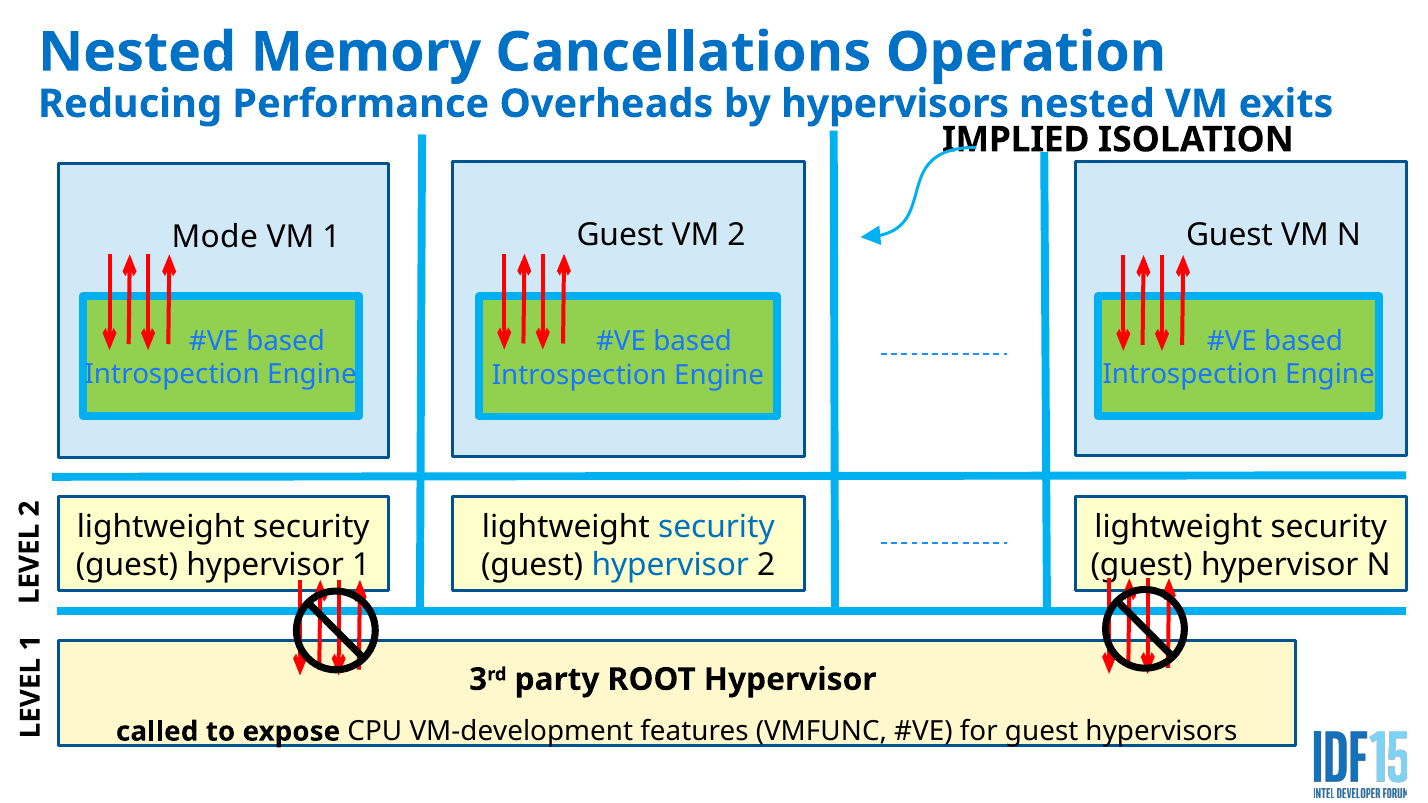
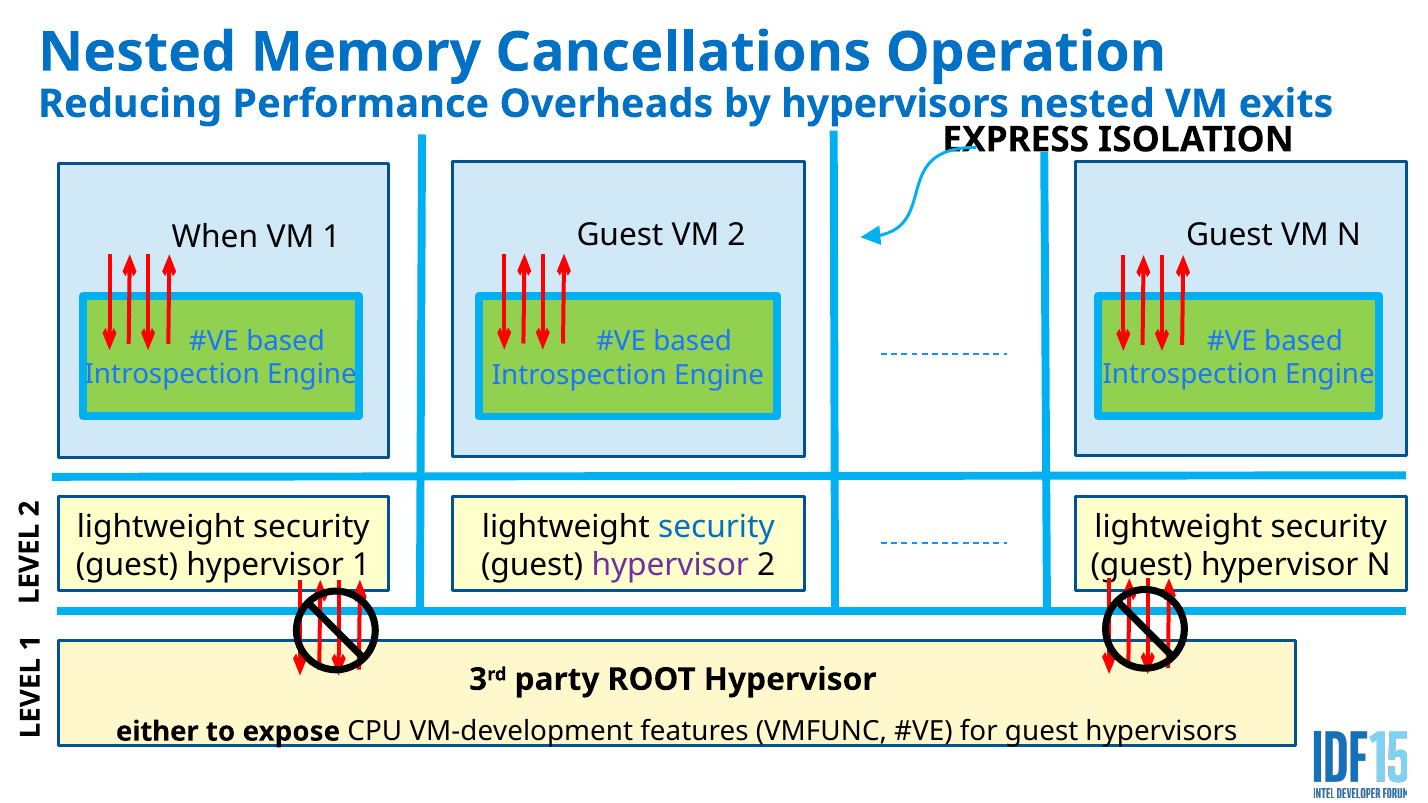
IMPLIED: IMPLIED -> EXPRESS
Mode: Mode -> When
hypervisor at (670, 565) colour: blue -> purple
called: called -> either
